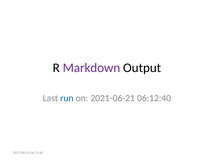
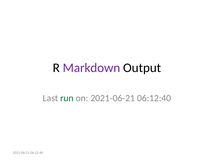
run colour: blue -> green
